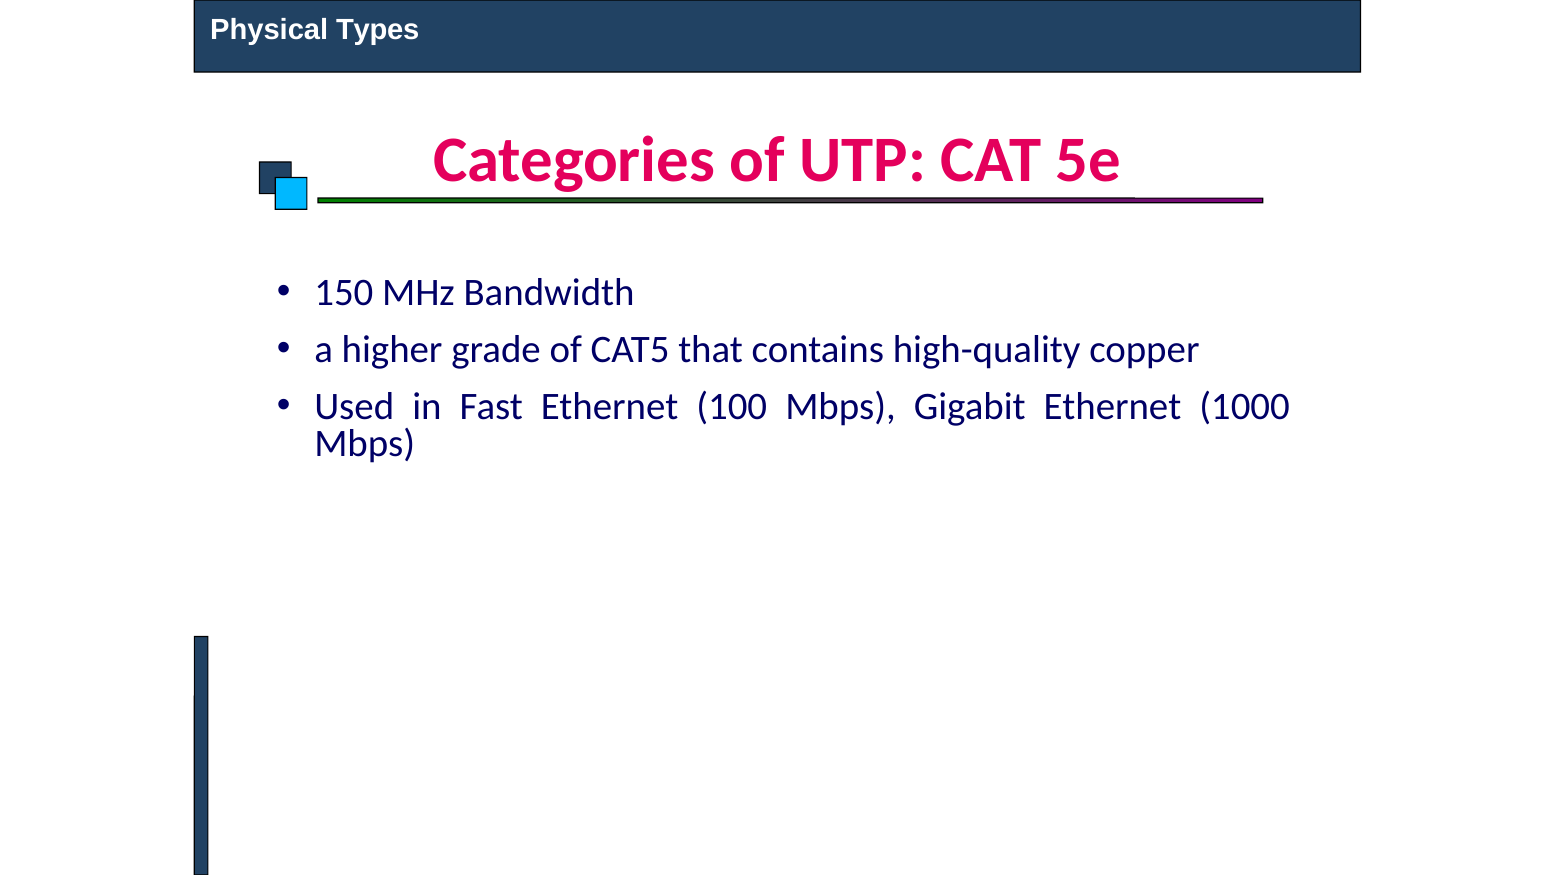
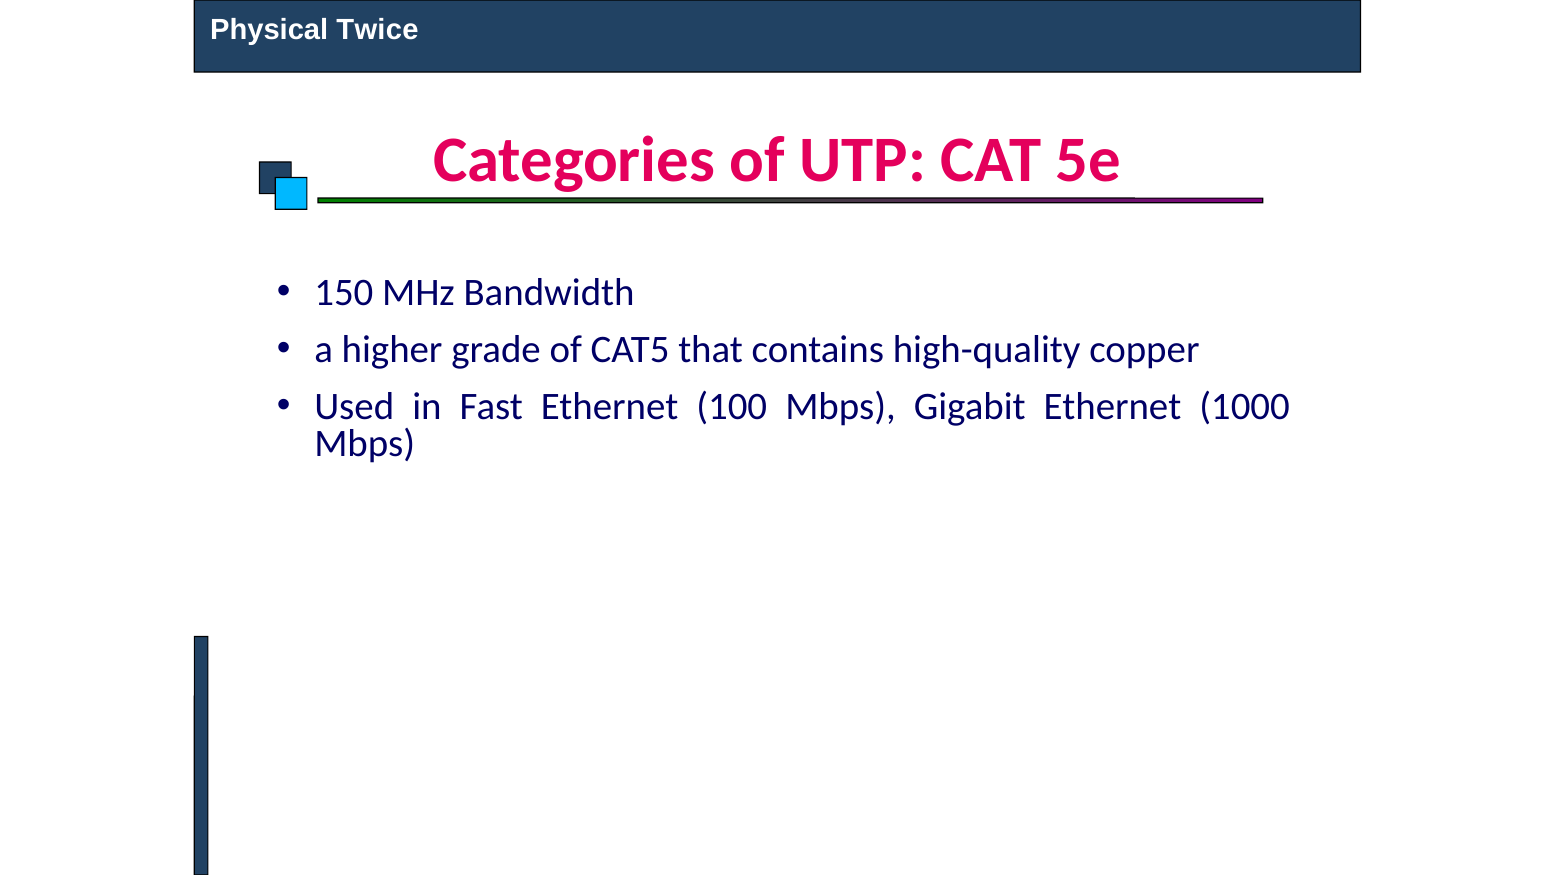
Types: Types -> Twice
